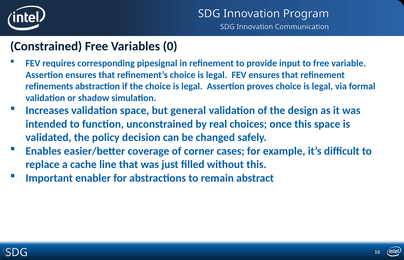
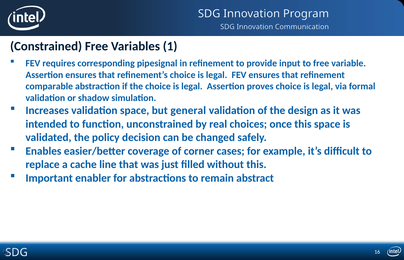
0: 0 -> 1
refinements: refinements -> comparable
